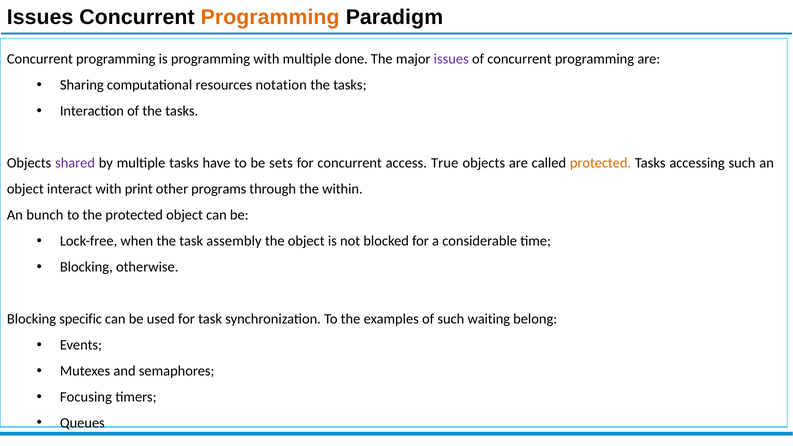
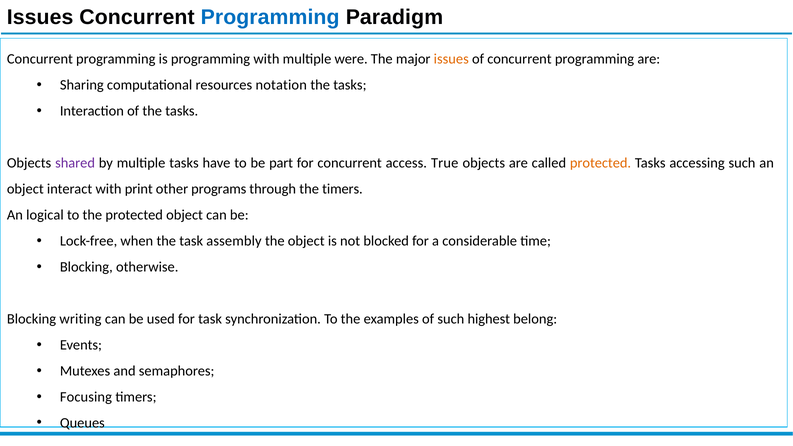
Programming at (270, 17) colour: orange -> blue
done: done -> were
issues at (451, 59) colour: purple -> orange
sets: sets -> part
the within: within -> timers
bunch: bunch -> logical
specific: specific -> writing
waiting: waiting -> highest
